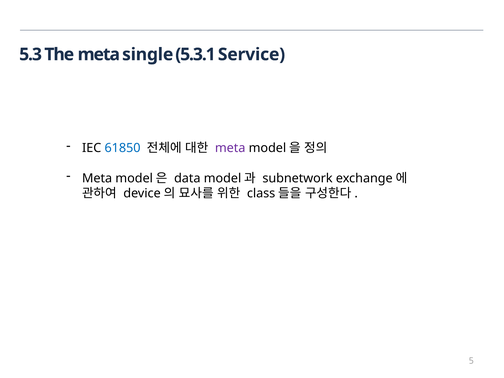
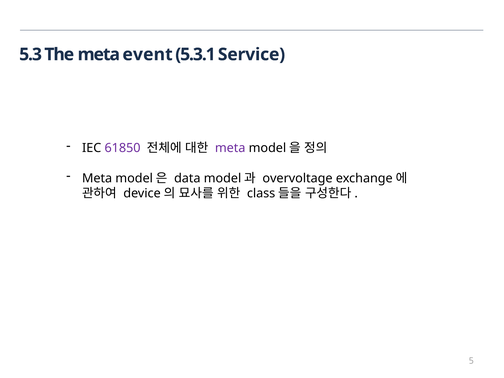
single: single -> event
61850 colour: blue -> purple
subnetwork: subnetwork -> overvoltage
